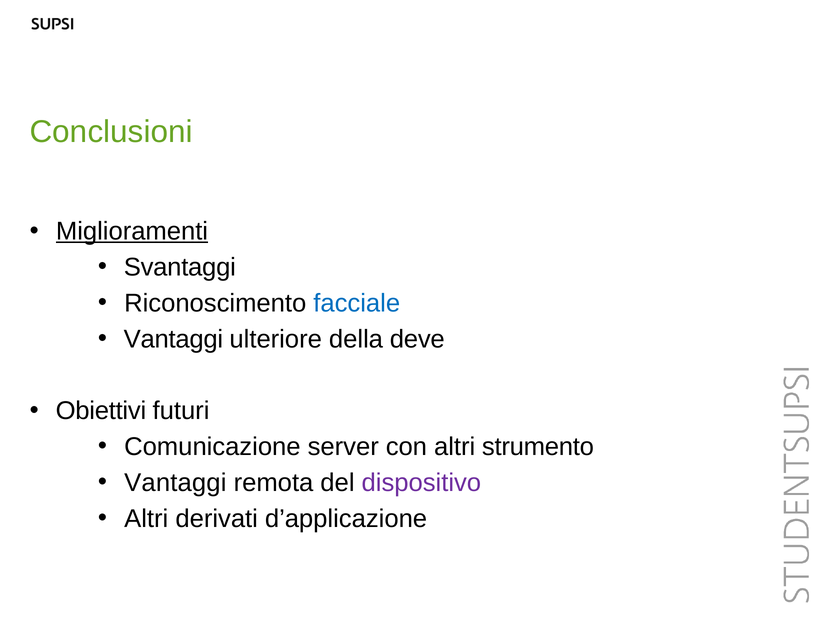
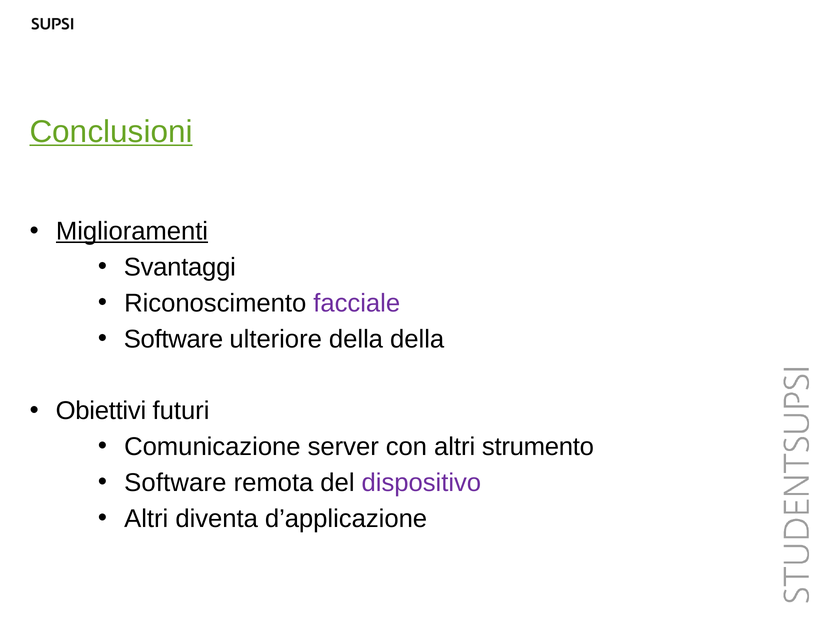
Conclusioni underline: none -> present
facciale colour: blue -> purple
Vantaggi at (173, 339): Vantaggi -> Software
della deve: deve -> della
Vantaggi at (175, 483): Vantaggi -> Software
derivati: derivati -> diventa
